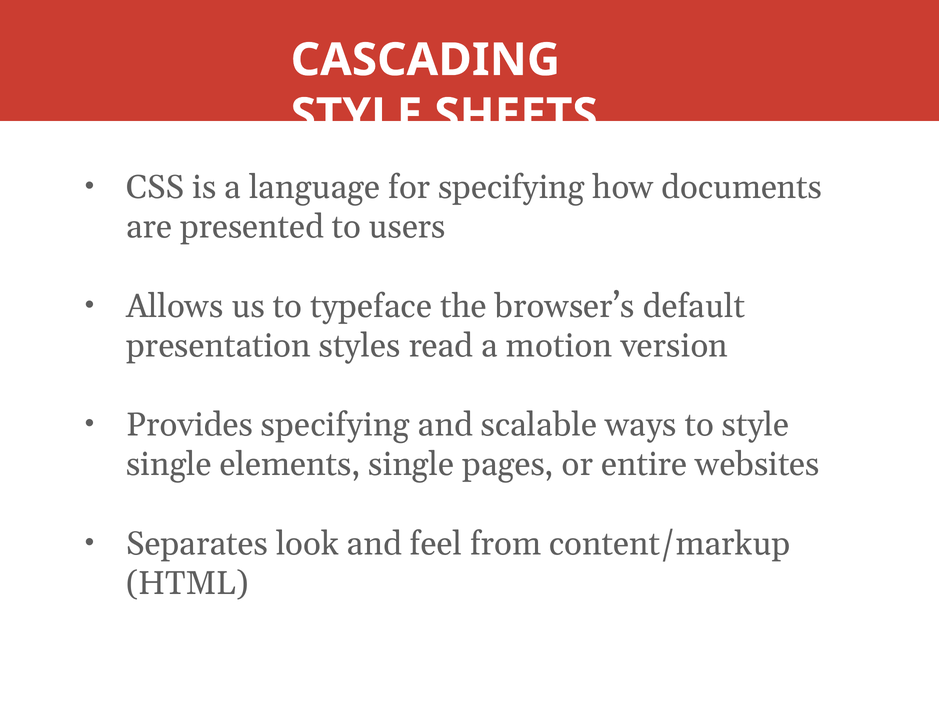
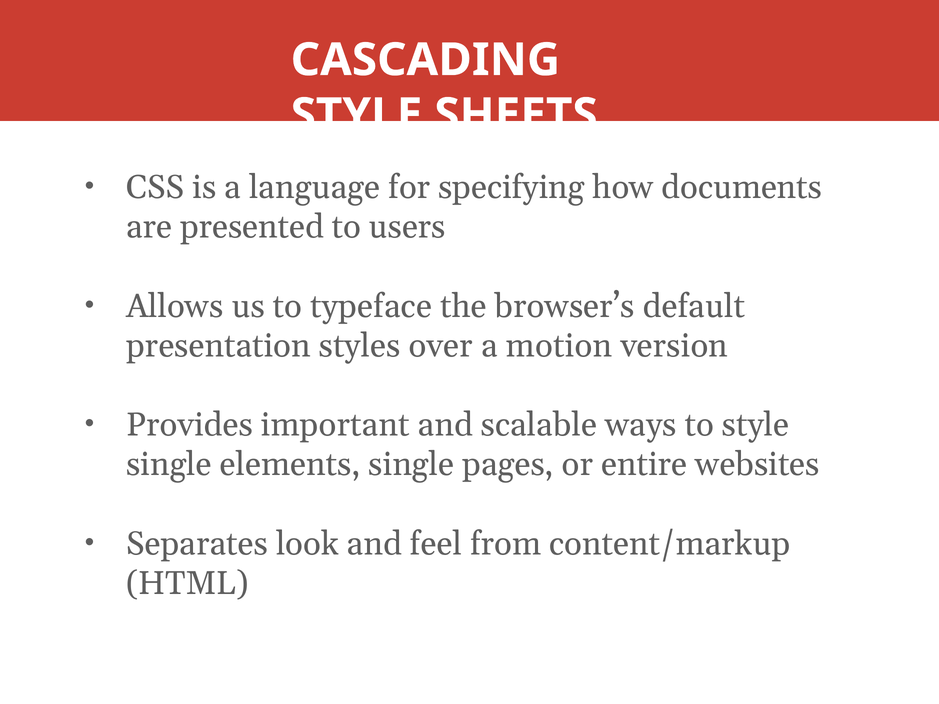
read: read -> over
Provides specifying: specifying -> important
